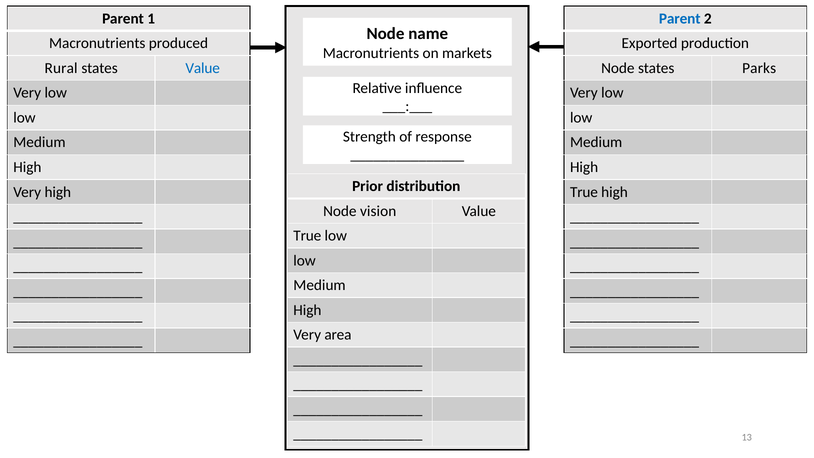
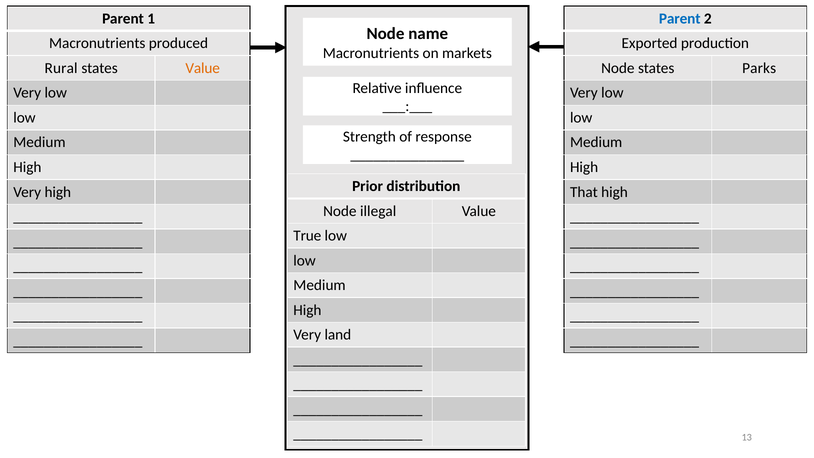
Value at (203, 68) colour: blue -> orange
True at (584, 192): True -> That
vision: vision -> illegal
area: area -> land
